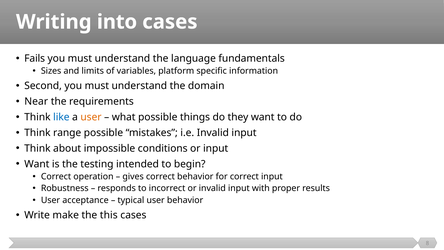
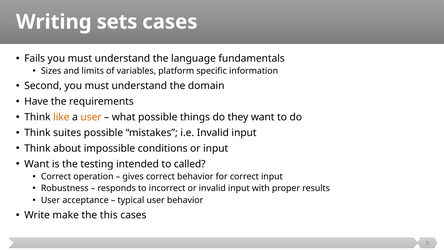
into: into -> sets
Near: Near -> Have
like colour: blue -> orange
range: range -> suites
begin: begin -> called
